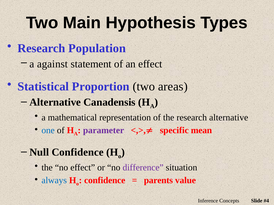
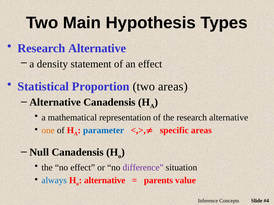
Population at (97, 48): Population -> Alternative
against: against -> density
one colour: blue -> orange
parameter colour: purple -> blue
specific mean: mean -> areas
Null Confidence: Confidence -> Canadensis
confidence at (105, 181): confidence -> alternative
